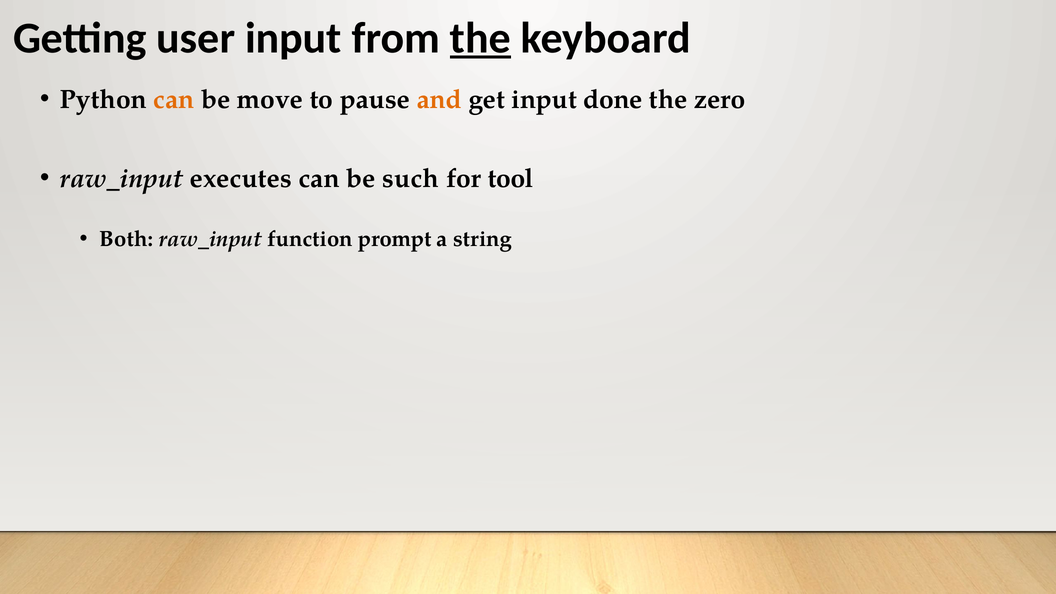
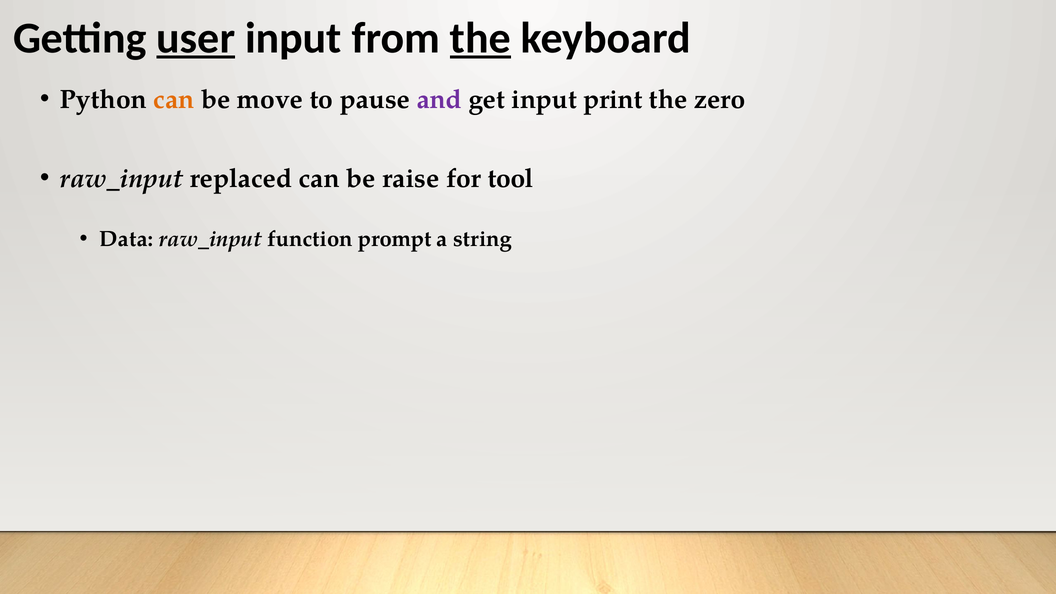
user underline: none -> present
and colour: orange -> purple
done: done -> print
executes: executes -> replaced
such: such -> raise
Both: Both -> Data
